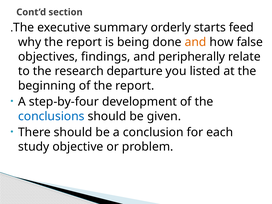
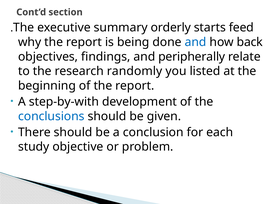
and at (196, 42) colour: orange -> blue
false: false -> back
departure: departure -> randomly
step-by-four: step-by-four -> step-by-with
